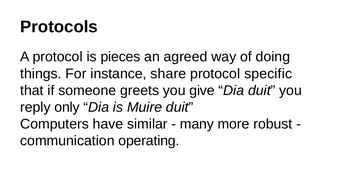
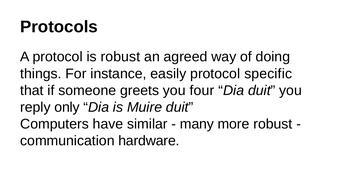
is pieces: pieces -> robust
share: share -> easily
give: give -> four
operating: operating -> hardware
